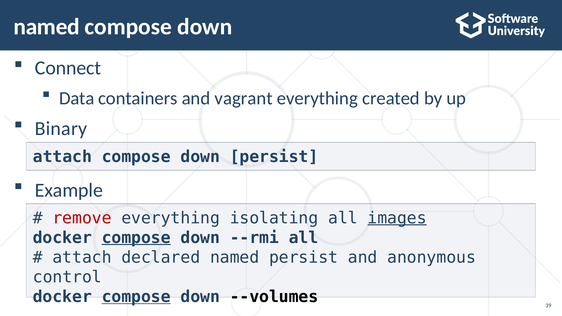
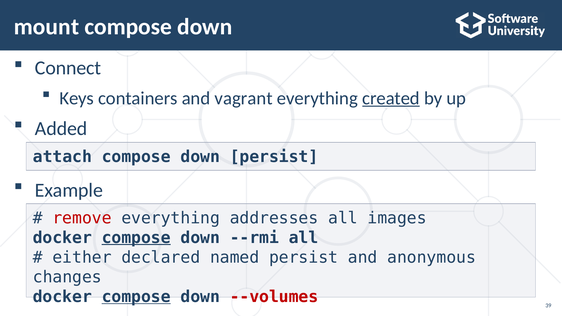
named at (47, 27): named -> mount
Data: Data -> Keys
created underline: none -> present
Binary: Binary -> Added
isolating: isolating -> addresses
images underline: present -> none
attach at (82, 257): attach -> either
control: control -> changes
--volumes colour: black -> red
